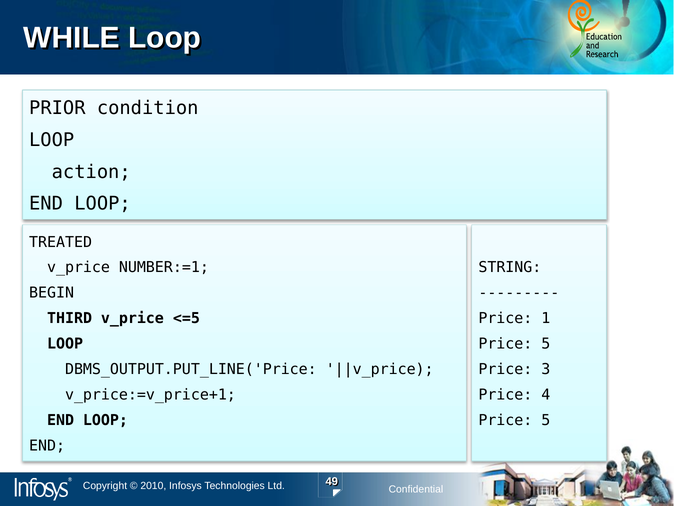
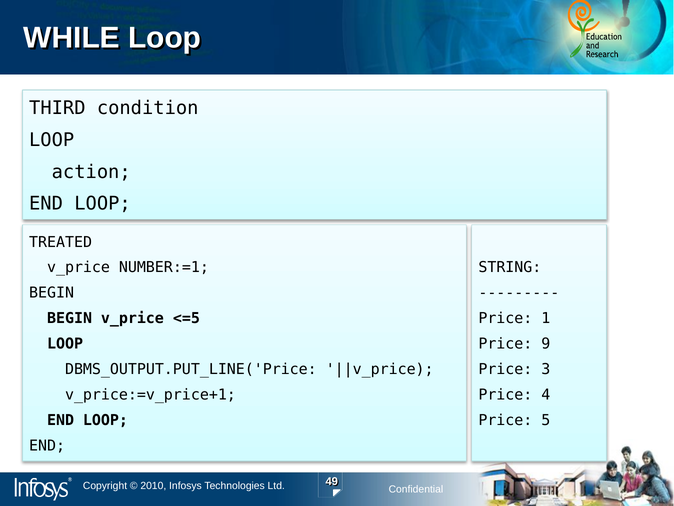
PRIOR: PRIOR -> THIRD
THIRD at (70, 318): THIRD -> BEGIN
5 at (546, 344): 5 -> 9
